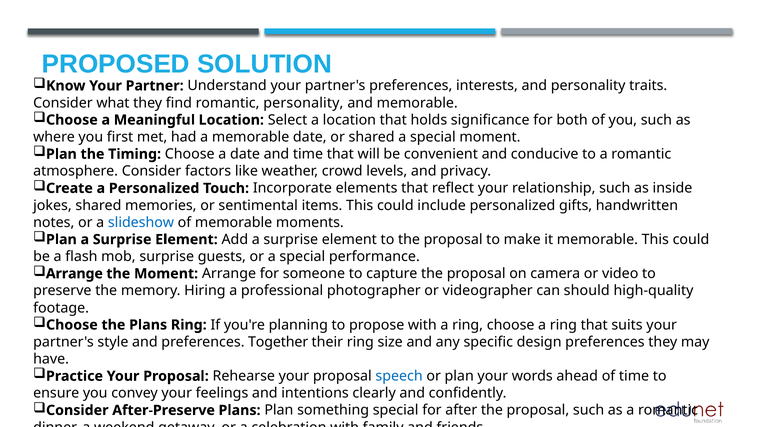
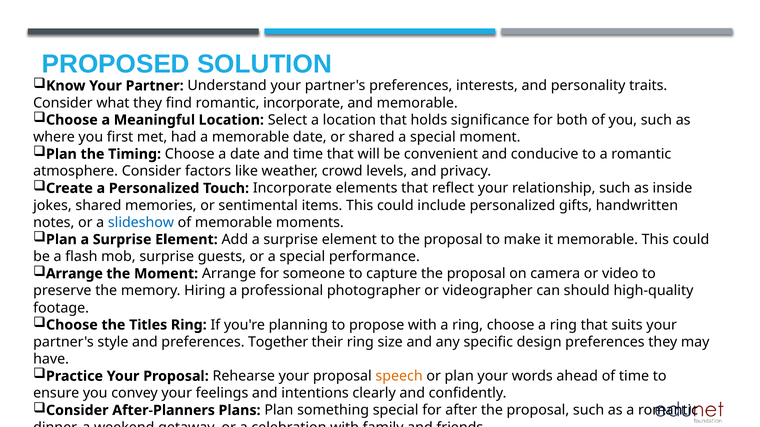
romantic personality: personality -> incorporate
the Plans: Plans -> Titles
speech colour: blue -> orange
After-Preserve: After-Preserve -> After-Planners
